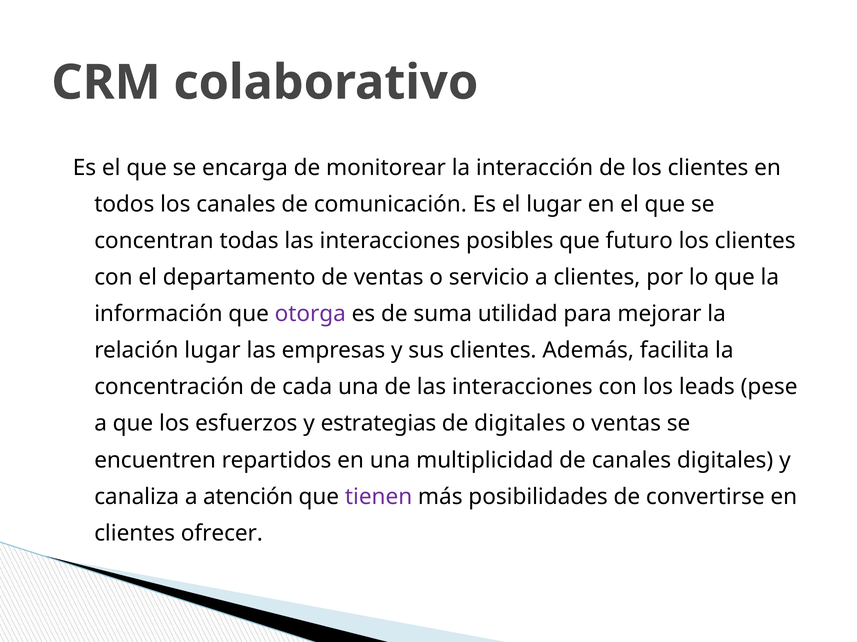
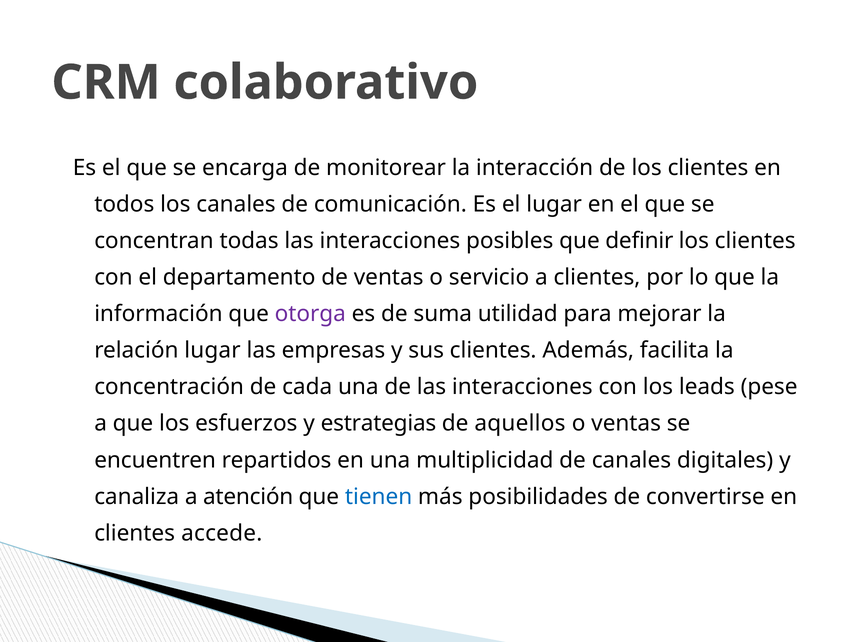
futuro: futuro -> definir
de digitales: digitales -> aquellos
tienen colour: purple -> blue
ofrecer: ofrecer -> accede
